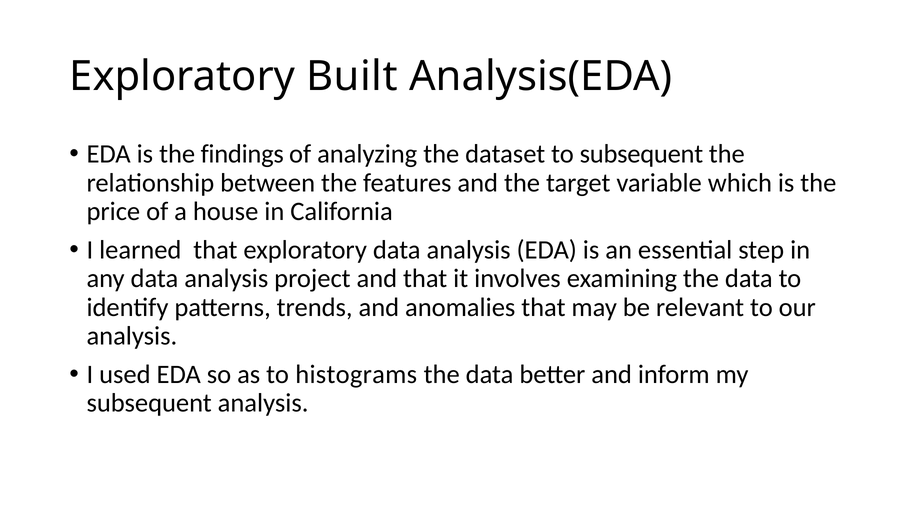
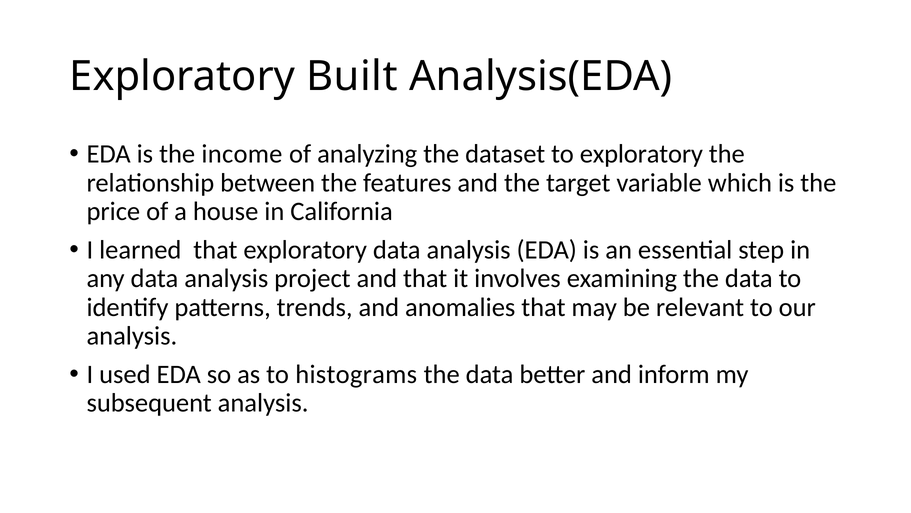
findings: findings -> income
to subsequent: subsequent -> exploratory
